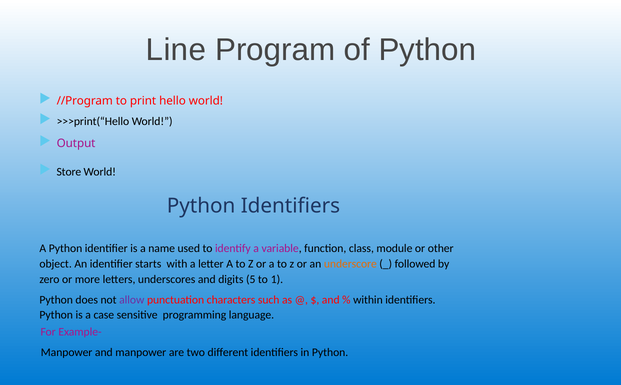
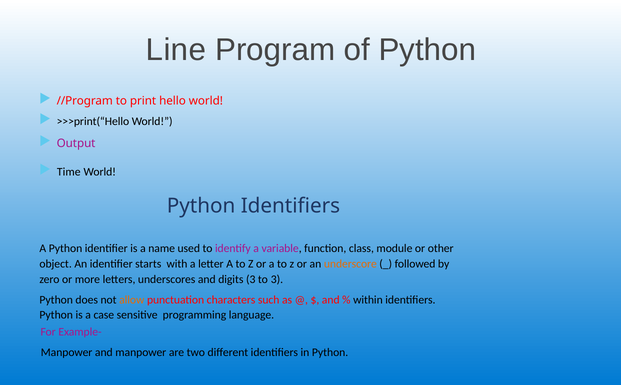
Store: Store -> Time
digits 5: 5 -> 3
to 1: 1 -> 3
allow colour: purple -> orange
